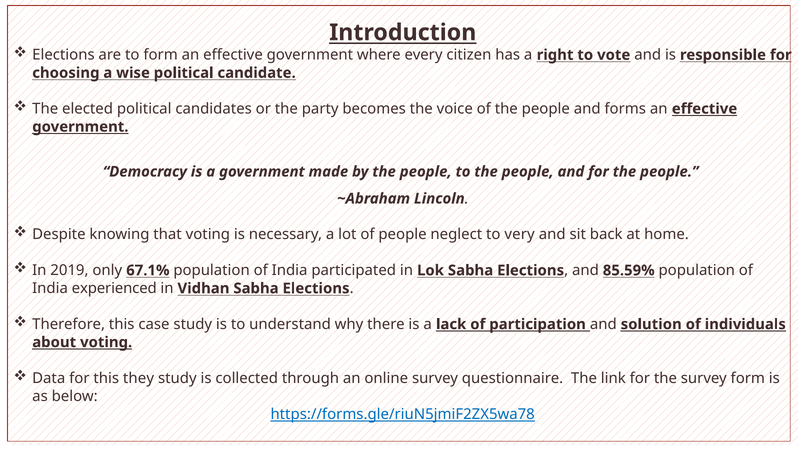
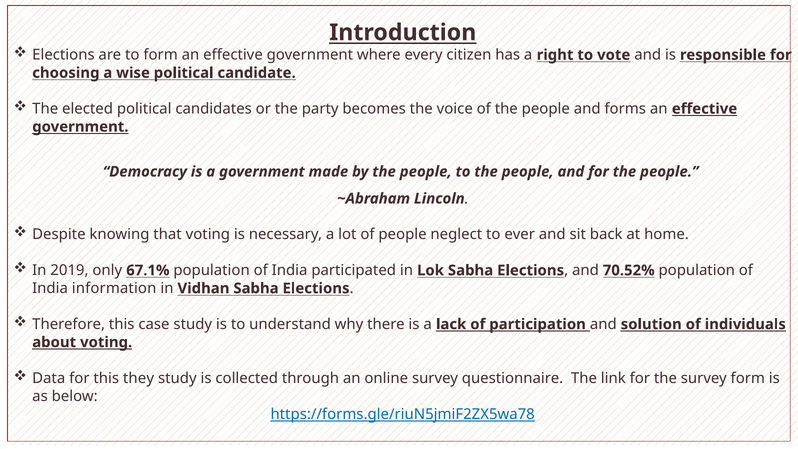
very: very -> ever
85.59%: 85.59% -> 70.52%
experienced: experienced -> information
